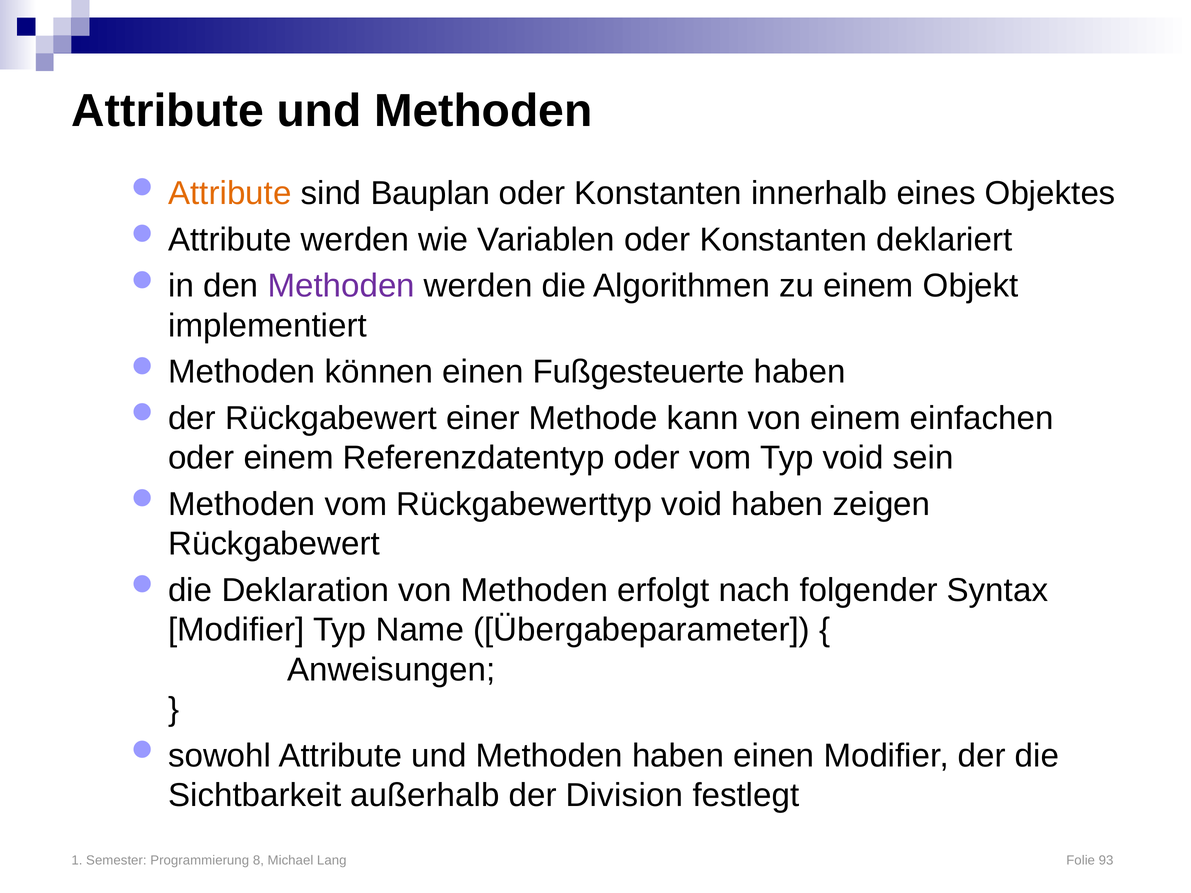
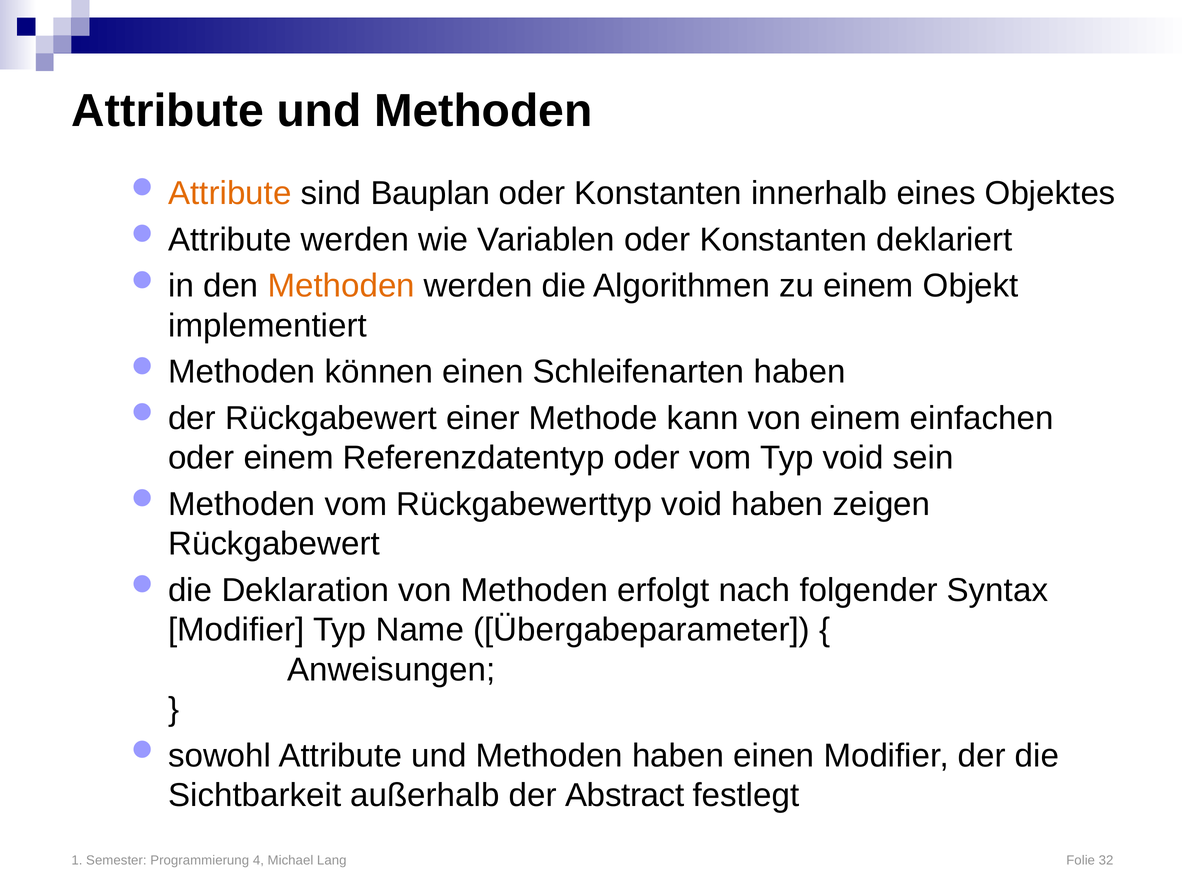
Methoden at (341, 286) colour: purple -> orange
Fußgesteuerte: Fußgesteuerte -> Schleifenarten
Division: Division -> Abstract
8: 8 -> 4
93: 93 -> 32
